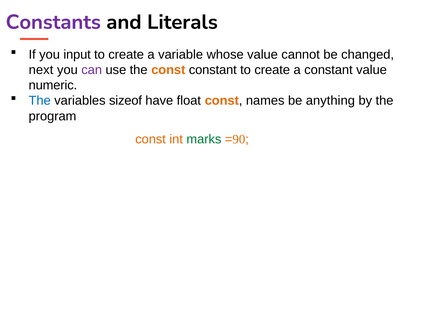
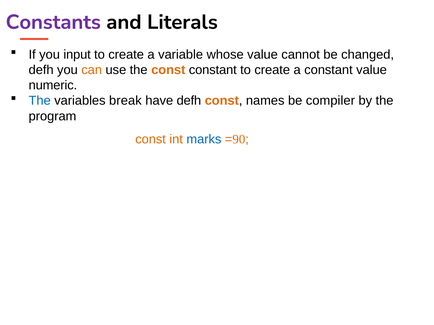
next at (41, 70): next -> defh
can colour: purple -> orange
sizeof: sizeof -> break
have float: float -> defh
anything: anything -> compiler
marks colour: green -> blue
